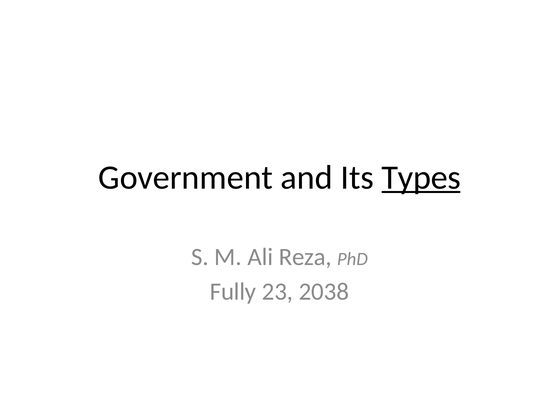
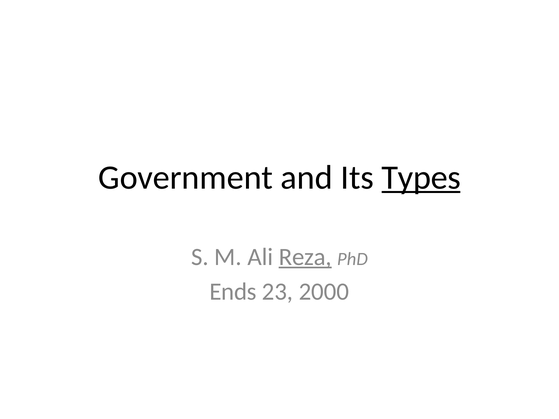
Reza underline: none -> present
Fully: Fully -> Ends
2038: 2038 -> 2000
